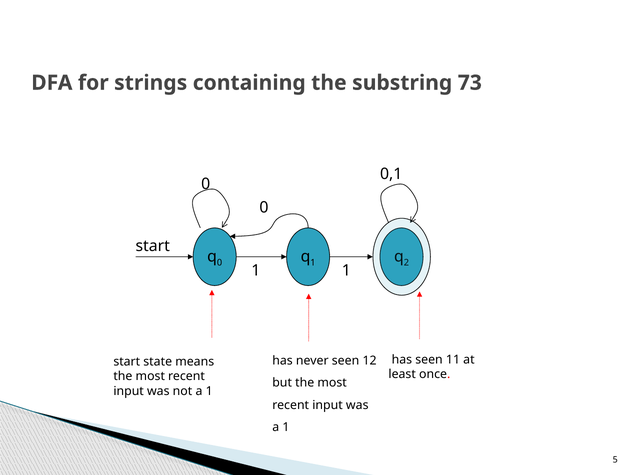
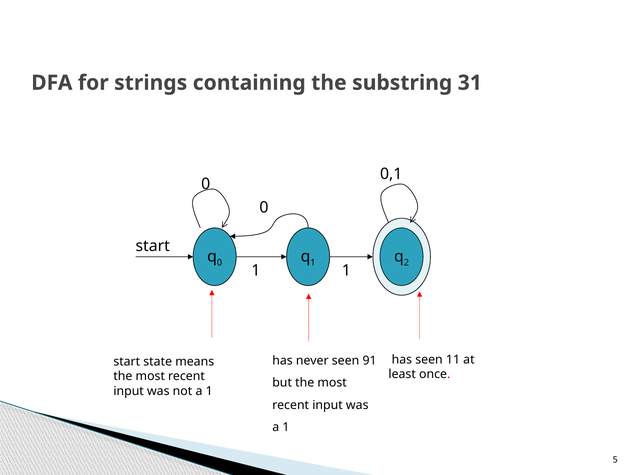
73: 73 -> 31
12: 12 -> 91
